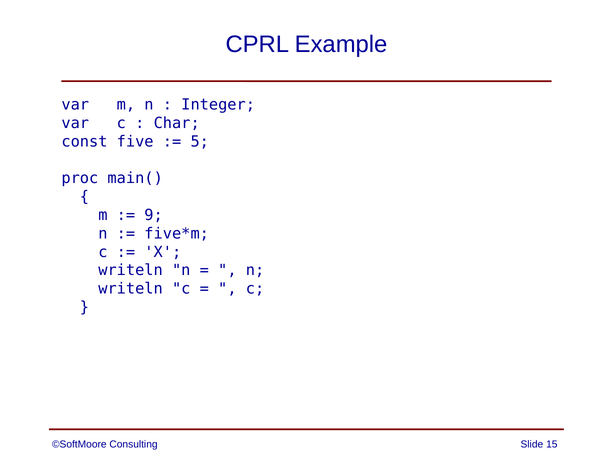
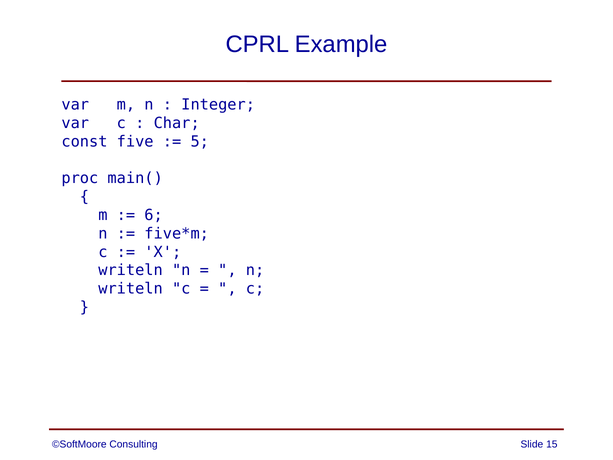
9: 9 -> 6
